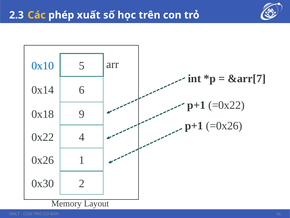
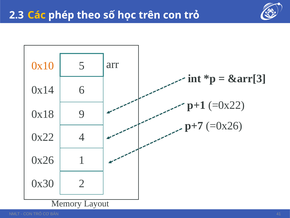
xuất: xuất -> theo
0x10 colour: blue -> orange
&arr[7: &arr[7 -> &arr[3
p+1 at (194, 126): p+1 -> p+7
